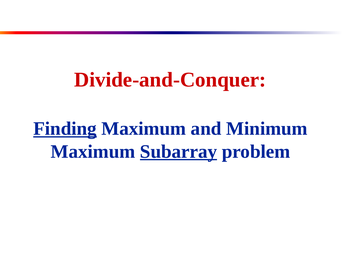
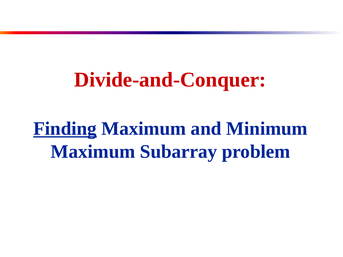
Subarray underline: present -> none
